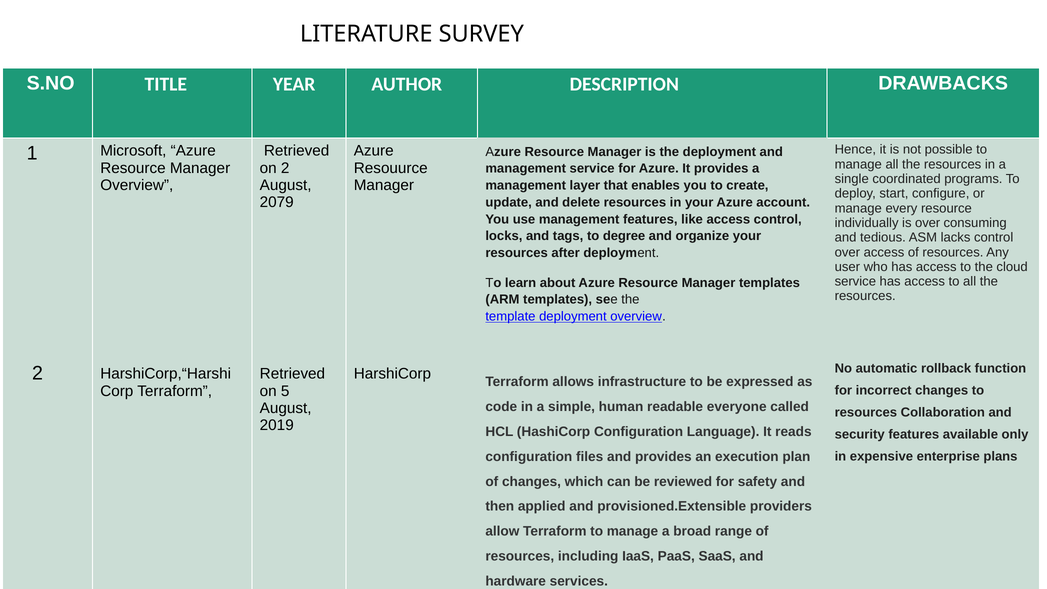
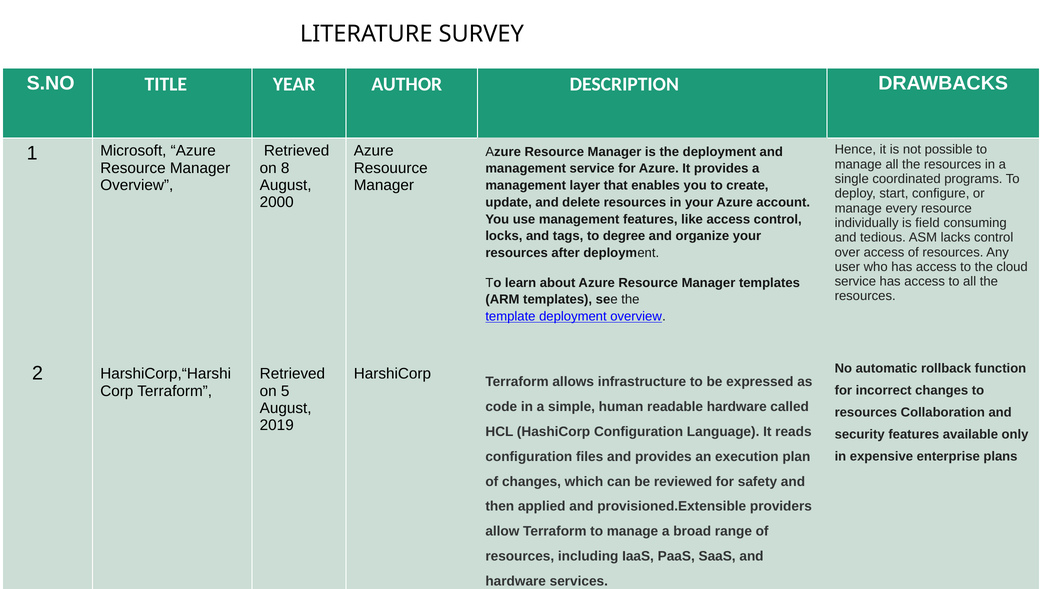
on 2: 2 -> 8
2079: 2079 -> 2000
is over: over -> field
readable everyone: everyone -> hardware
